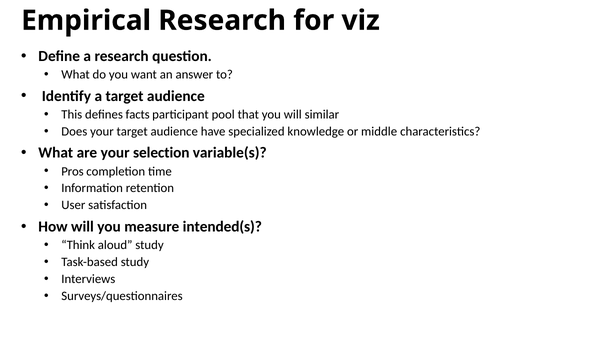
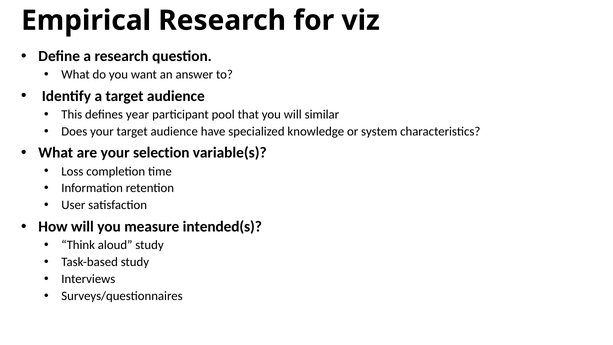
facts: facts -> year
middle: middle -> system
Pros: Pros -> Loss
